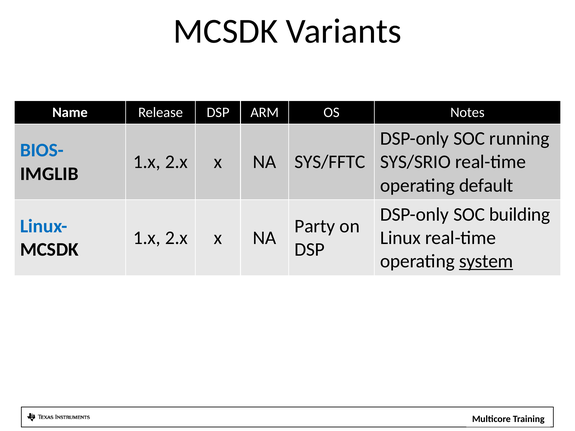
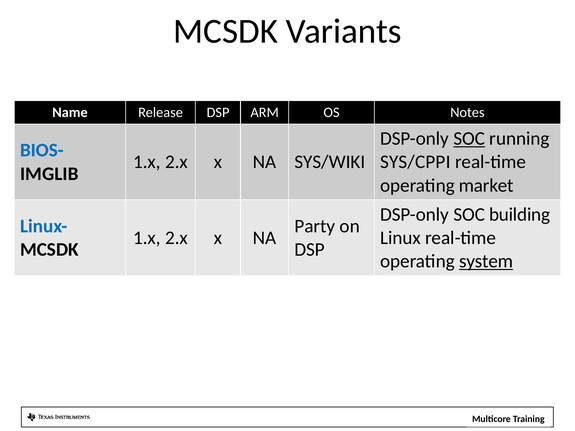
SOC at (469, 139) underline: none -> present
SYS/FFTC: SYS/FFTC -> SYS/WIKI
SYS/SRIO: SYS/SRIO -> SYS/CPPI
default: default -> market
